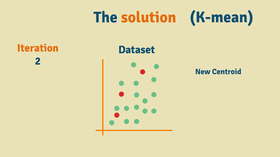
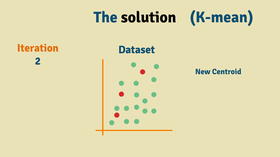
solution colour: orange -> black
